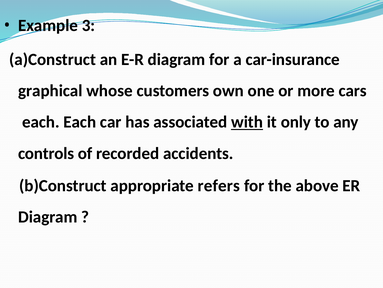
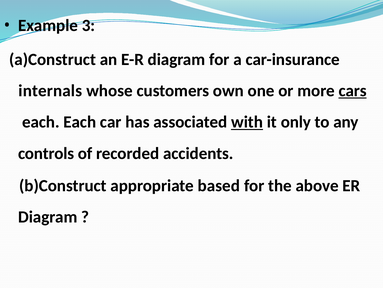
graphical: graphical -> internals
cars underline: none -> present
refers: refers -> based
